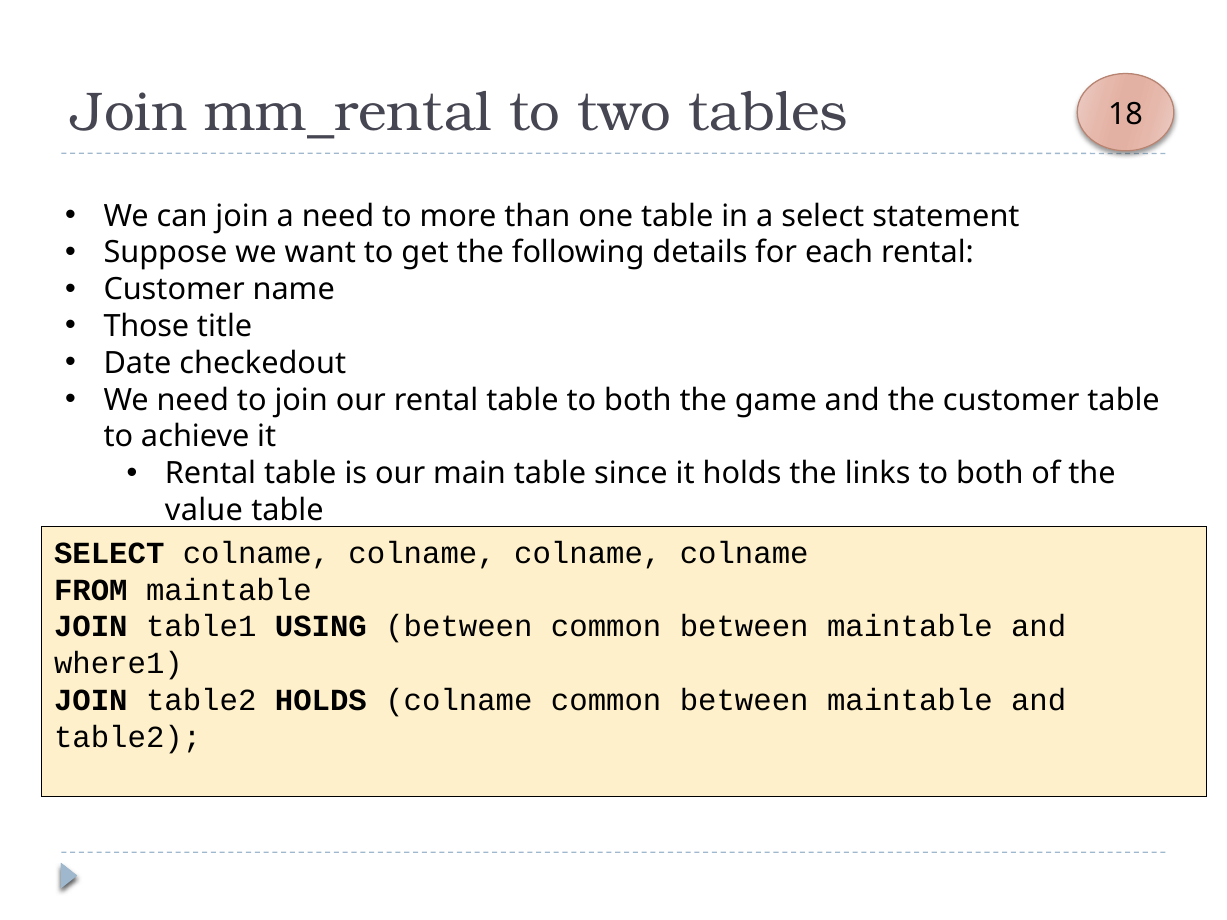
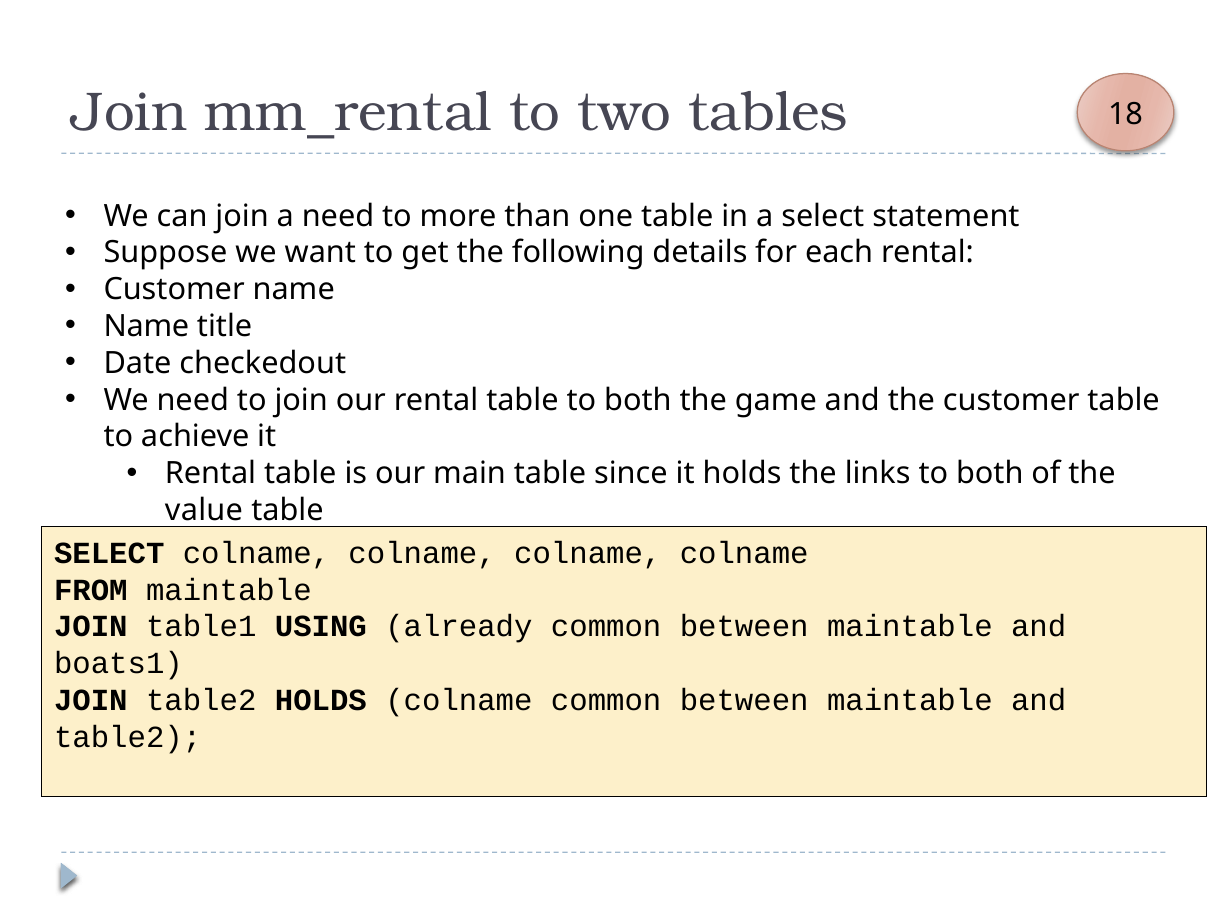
Those at (146, 327): Those -> Name
USING between: between -> already
where1: where1 -> boats1
